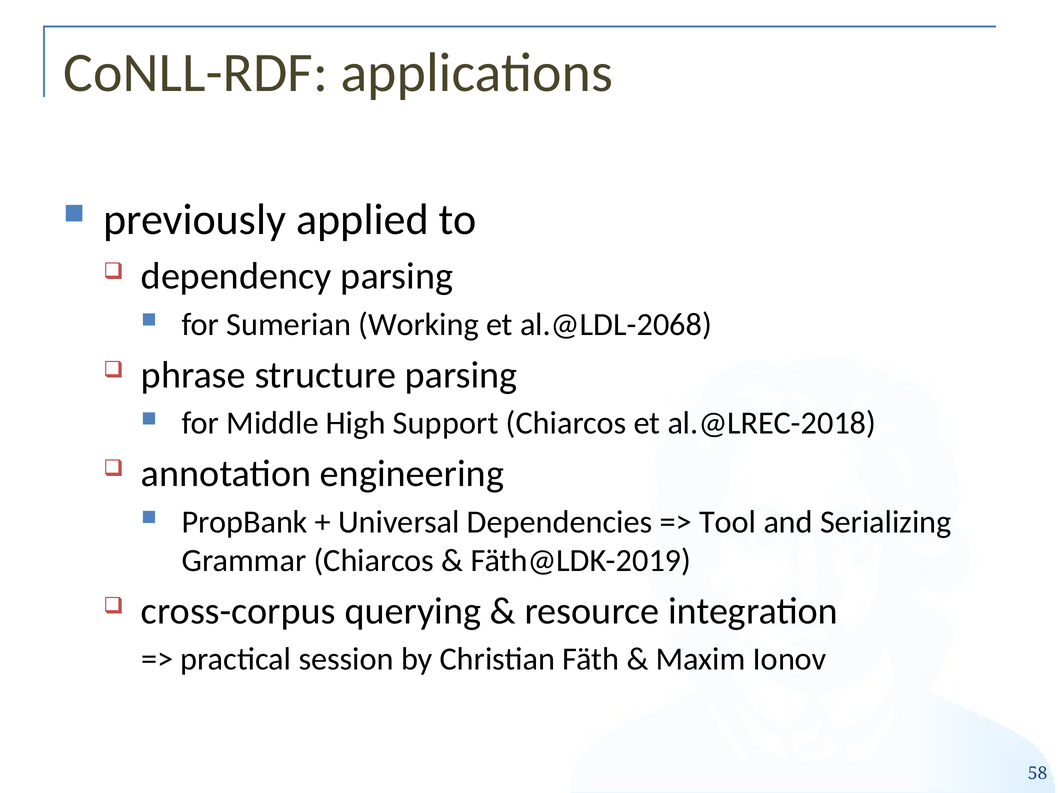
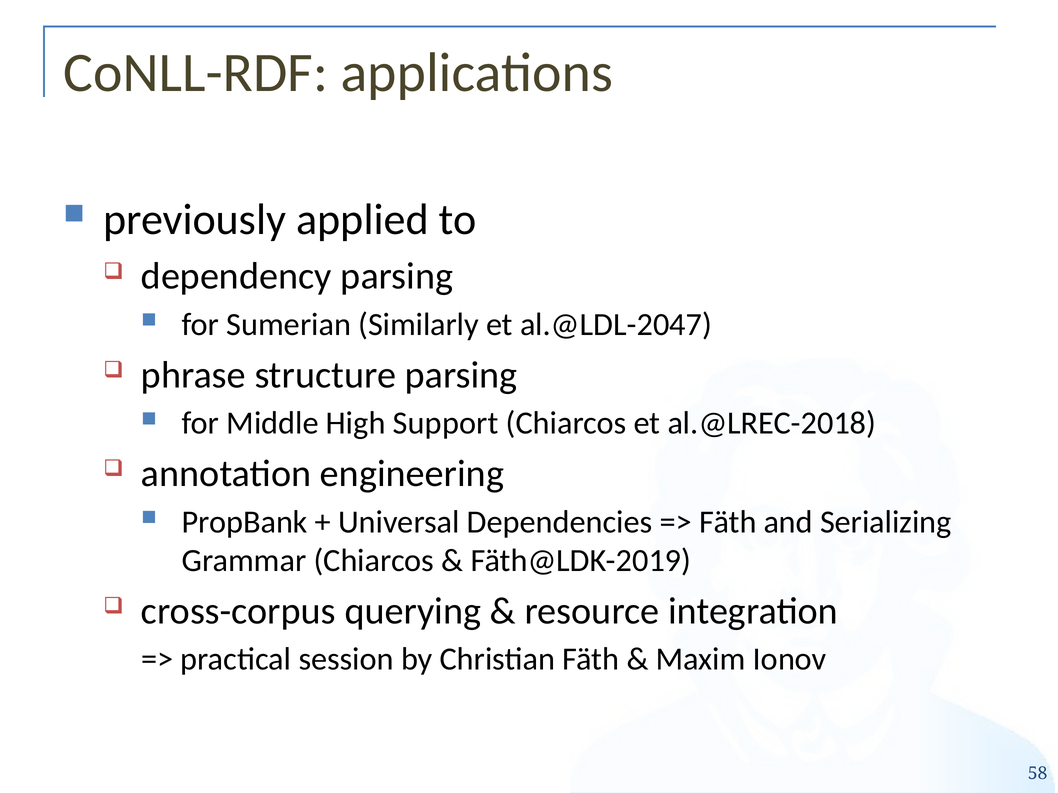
Working: Working -> Similarly
al.@LDL-2068: al.@LDL-2068 -> al.@LDL-2047
Tool at (728, 522): Tool -> Fäth
